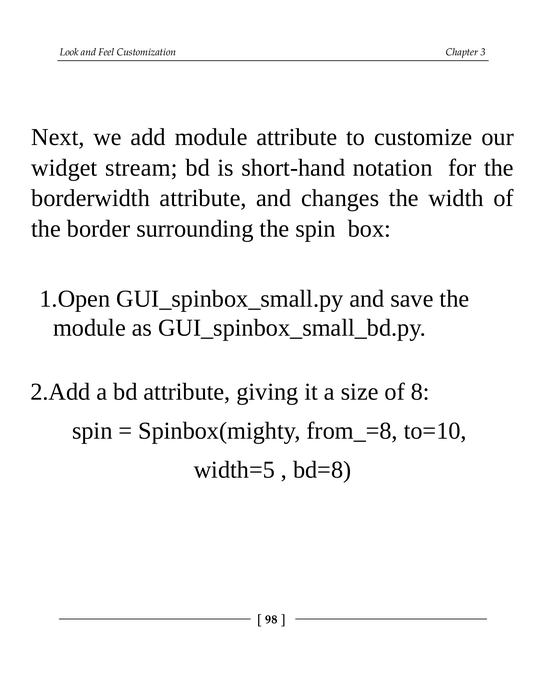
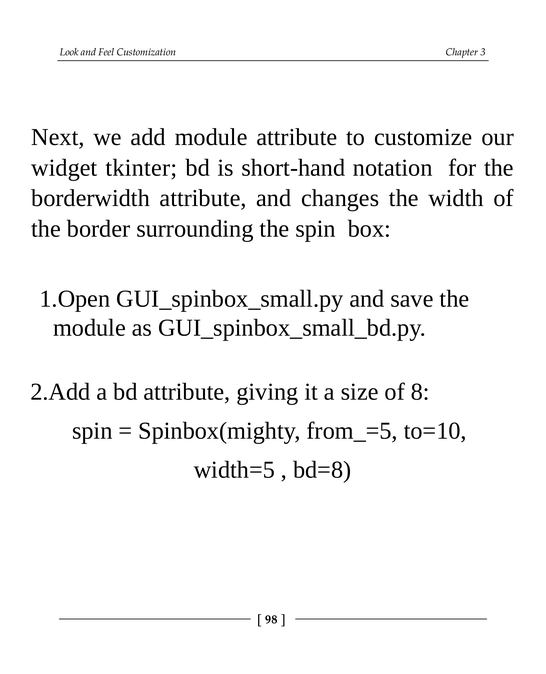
stream: stream -> tkinter
from_=8: from_=8 -> from_=5
